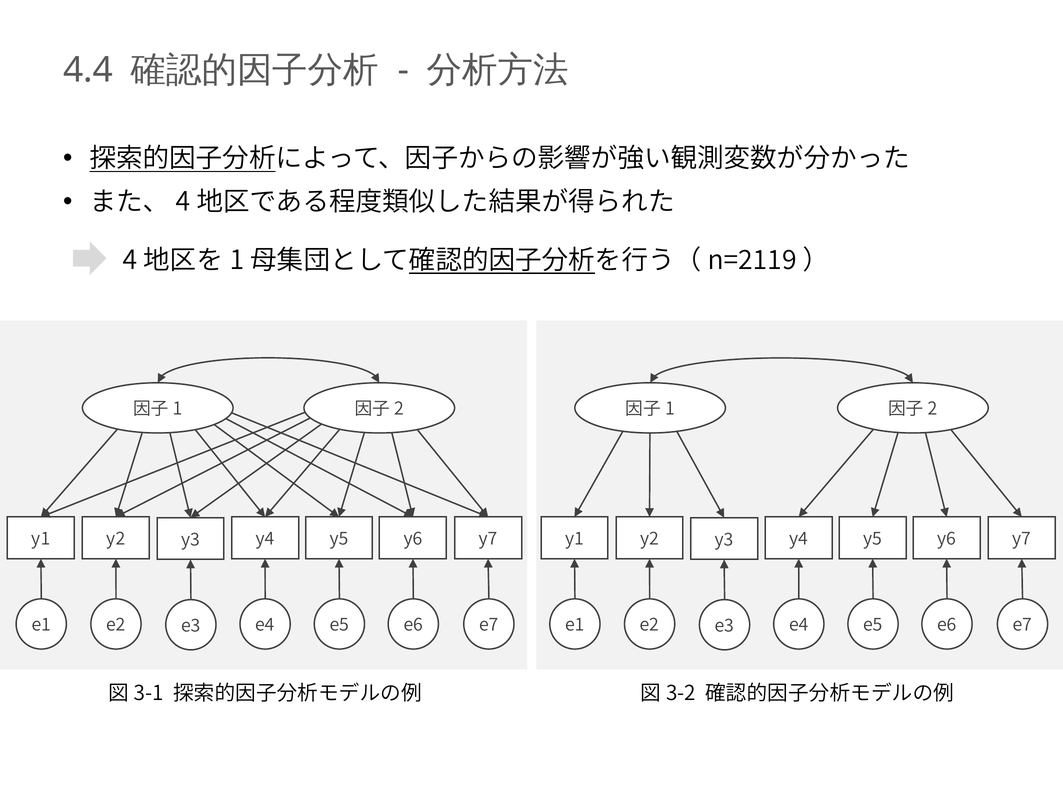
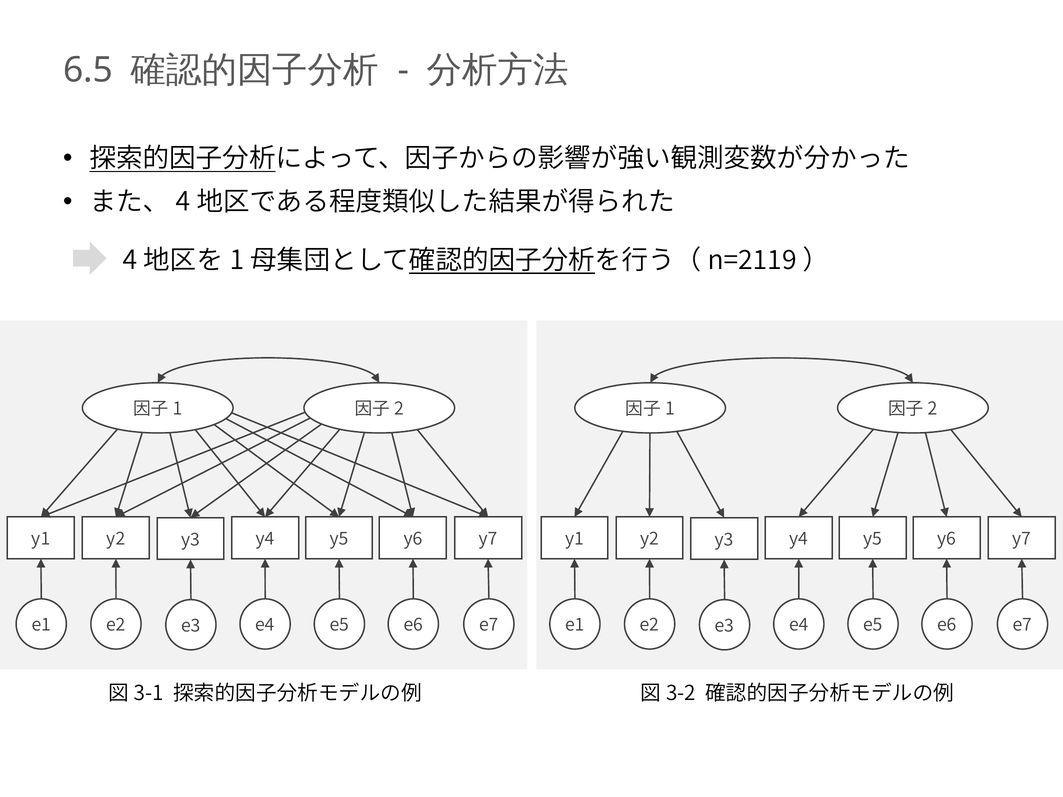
4.4: 4.4 -> 6.5
